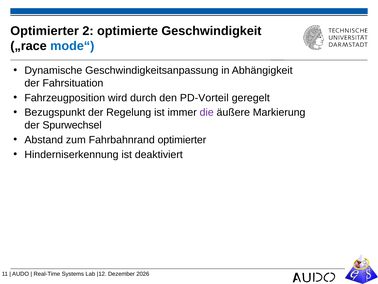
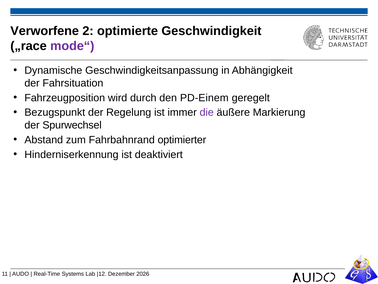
Optimierter at (45, 31): Optimierter -> Verworfene
mode“ colour: blue -> purple
PD-Vorteil: PD-Vorteil -> PD-Einem
